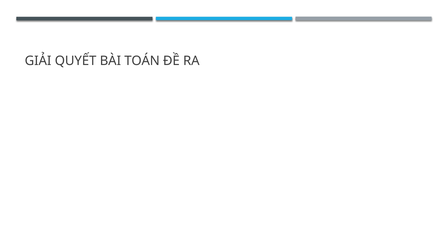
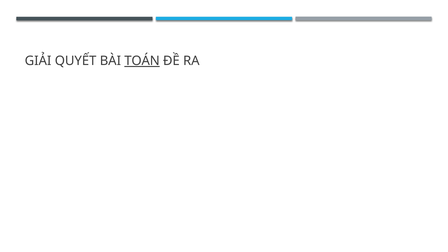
TOÁN underline: none -> present
